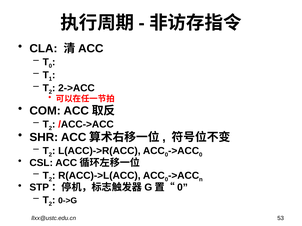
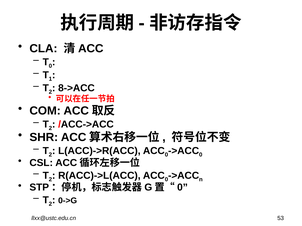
2->ACC: 2->ACC -> 8->ACC
